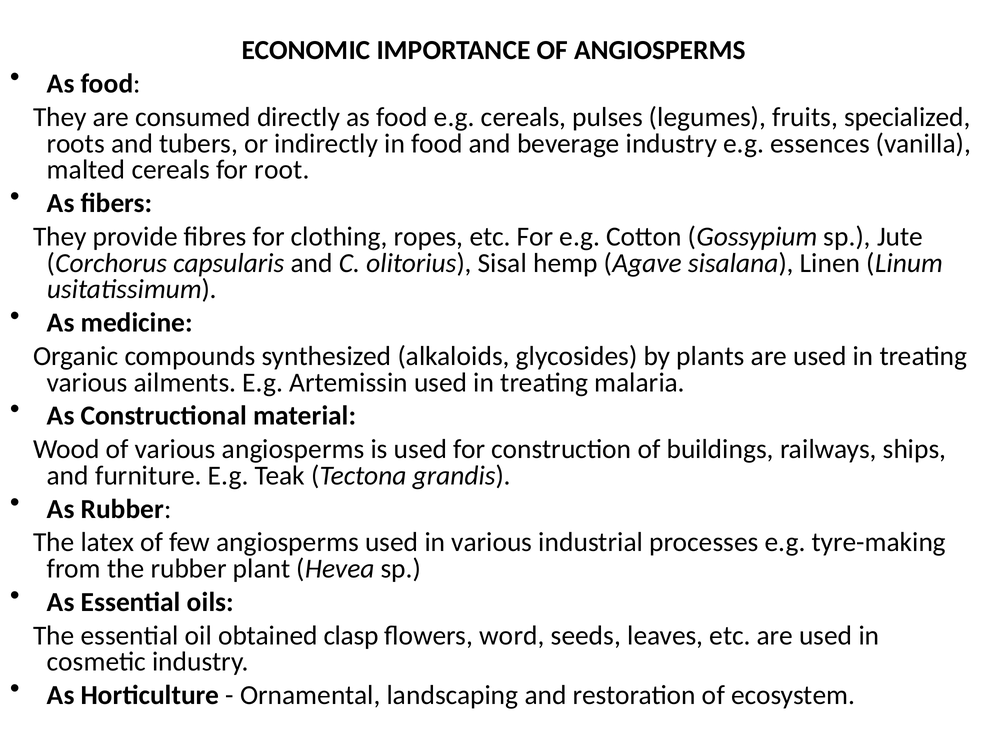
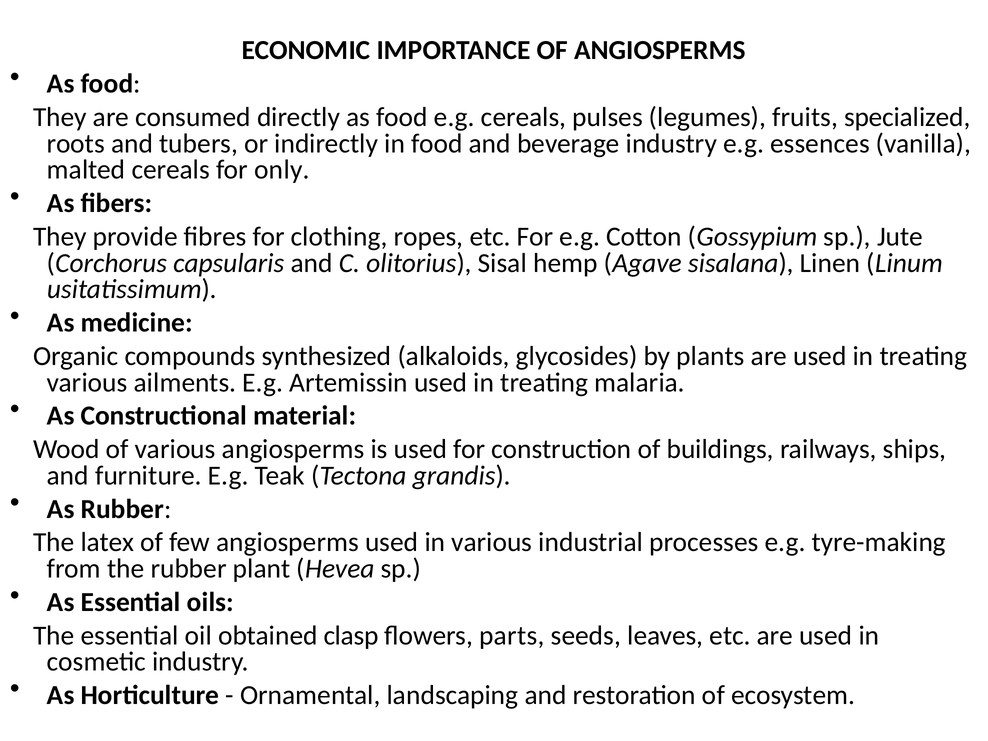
root: root -> only
word: word -> parts
